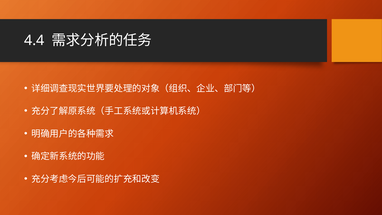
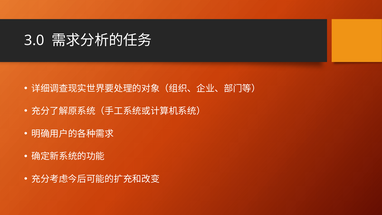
4.4: 4.4 -> 3.0
